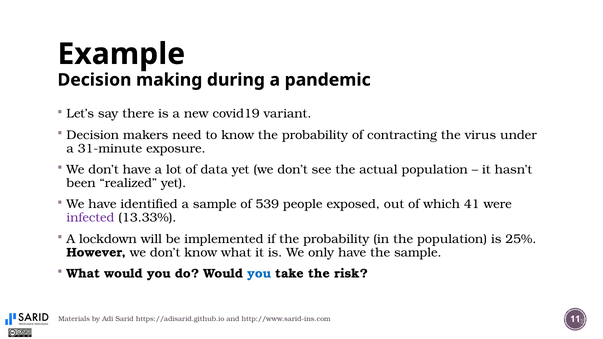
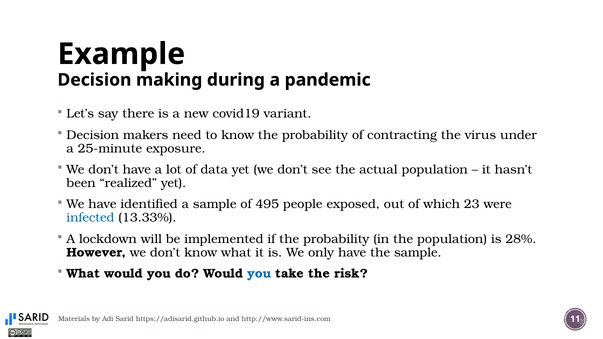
31-minute: 31-minute -> 25-minute
539: 539 -> 495
41: 41 -> 23
infected colour: purple -> blue
25%: 25% -> 28%
